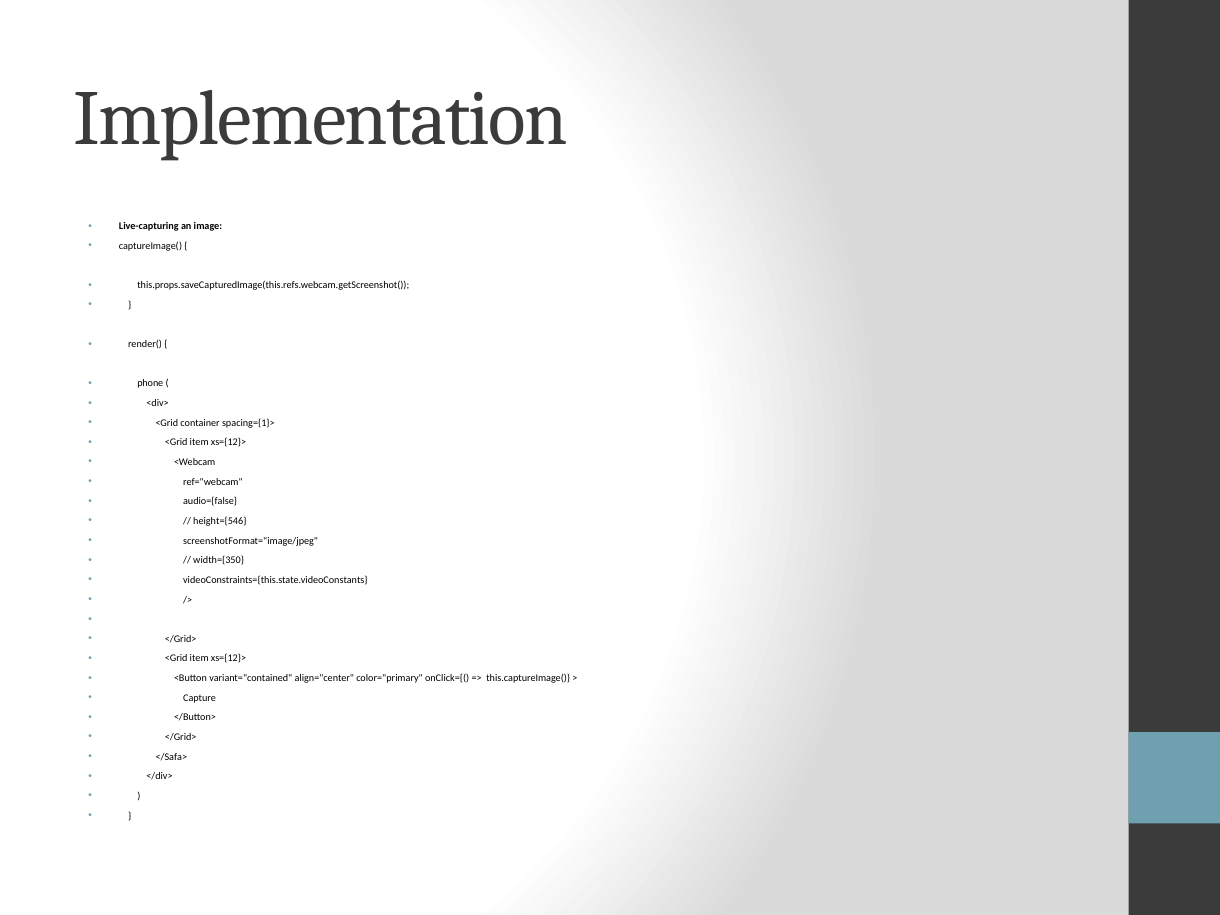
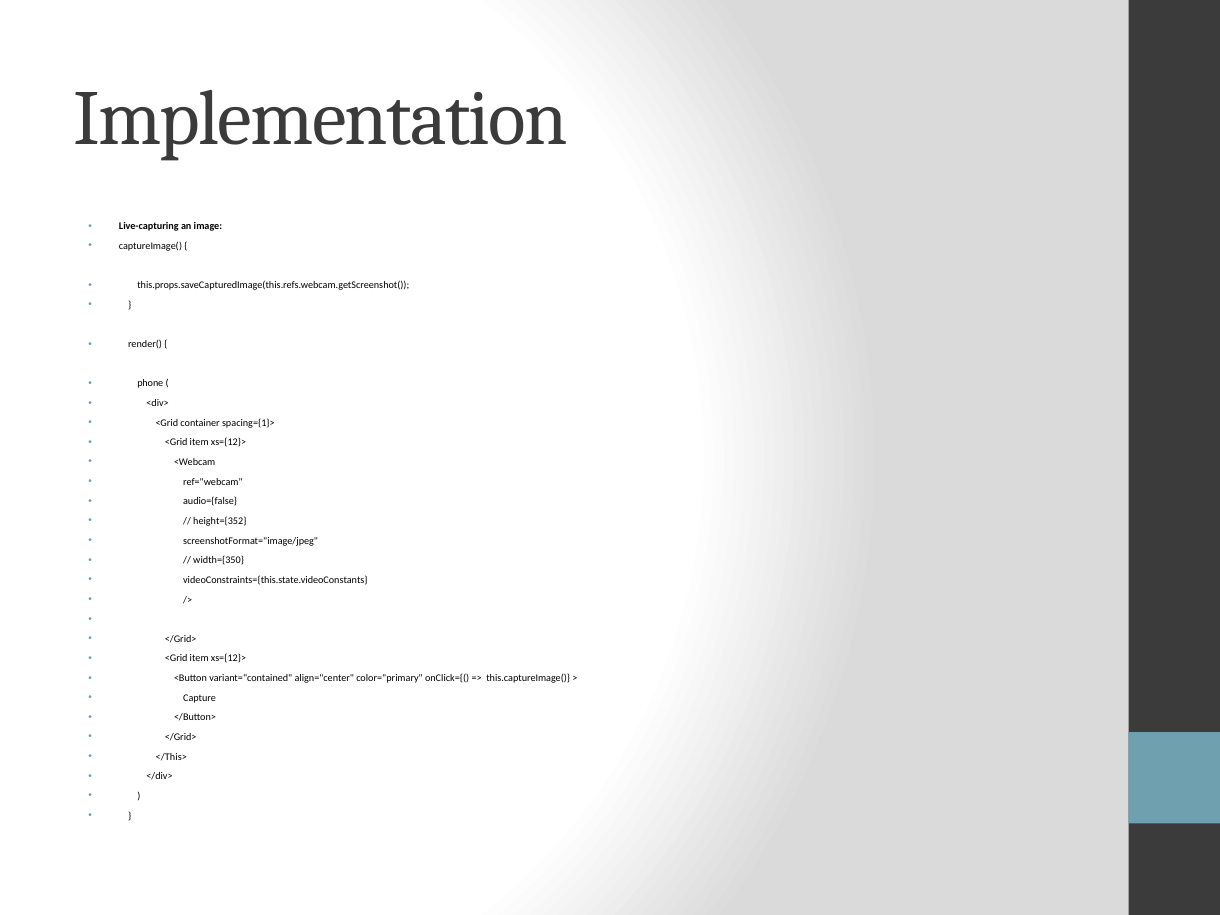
height={546: height={546 -> height={352
</Safa>: </Safa> -> </This>
